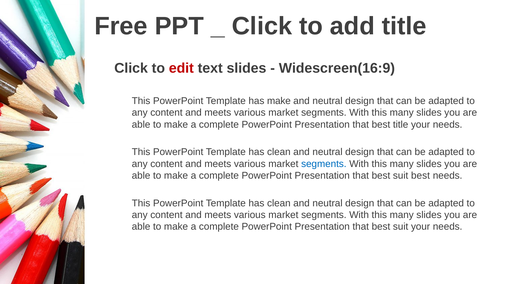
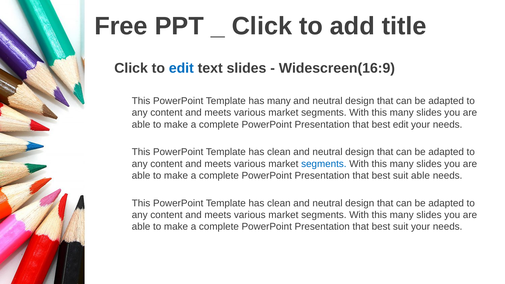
edit at (181, 68) colour: red -> blue
has make: make -> many
best title: title -> edit
suit best: best -> able
